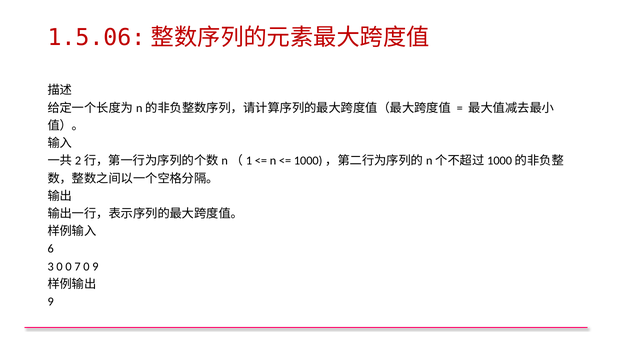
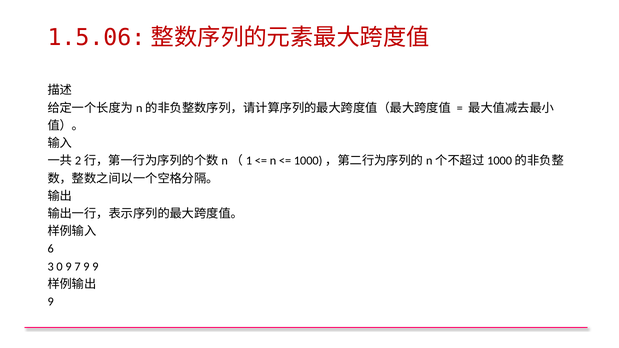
0 0: 0 -> 9
7 0: 0 -> 9
